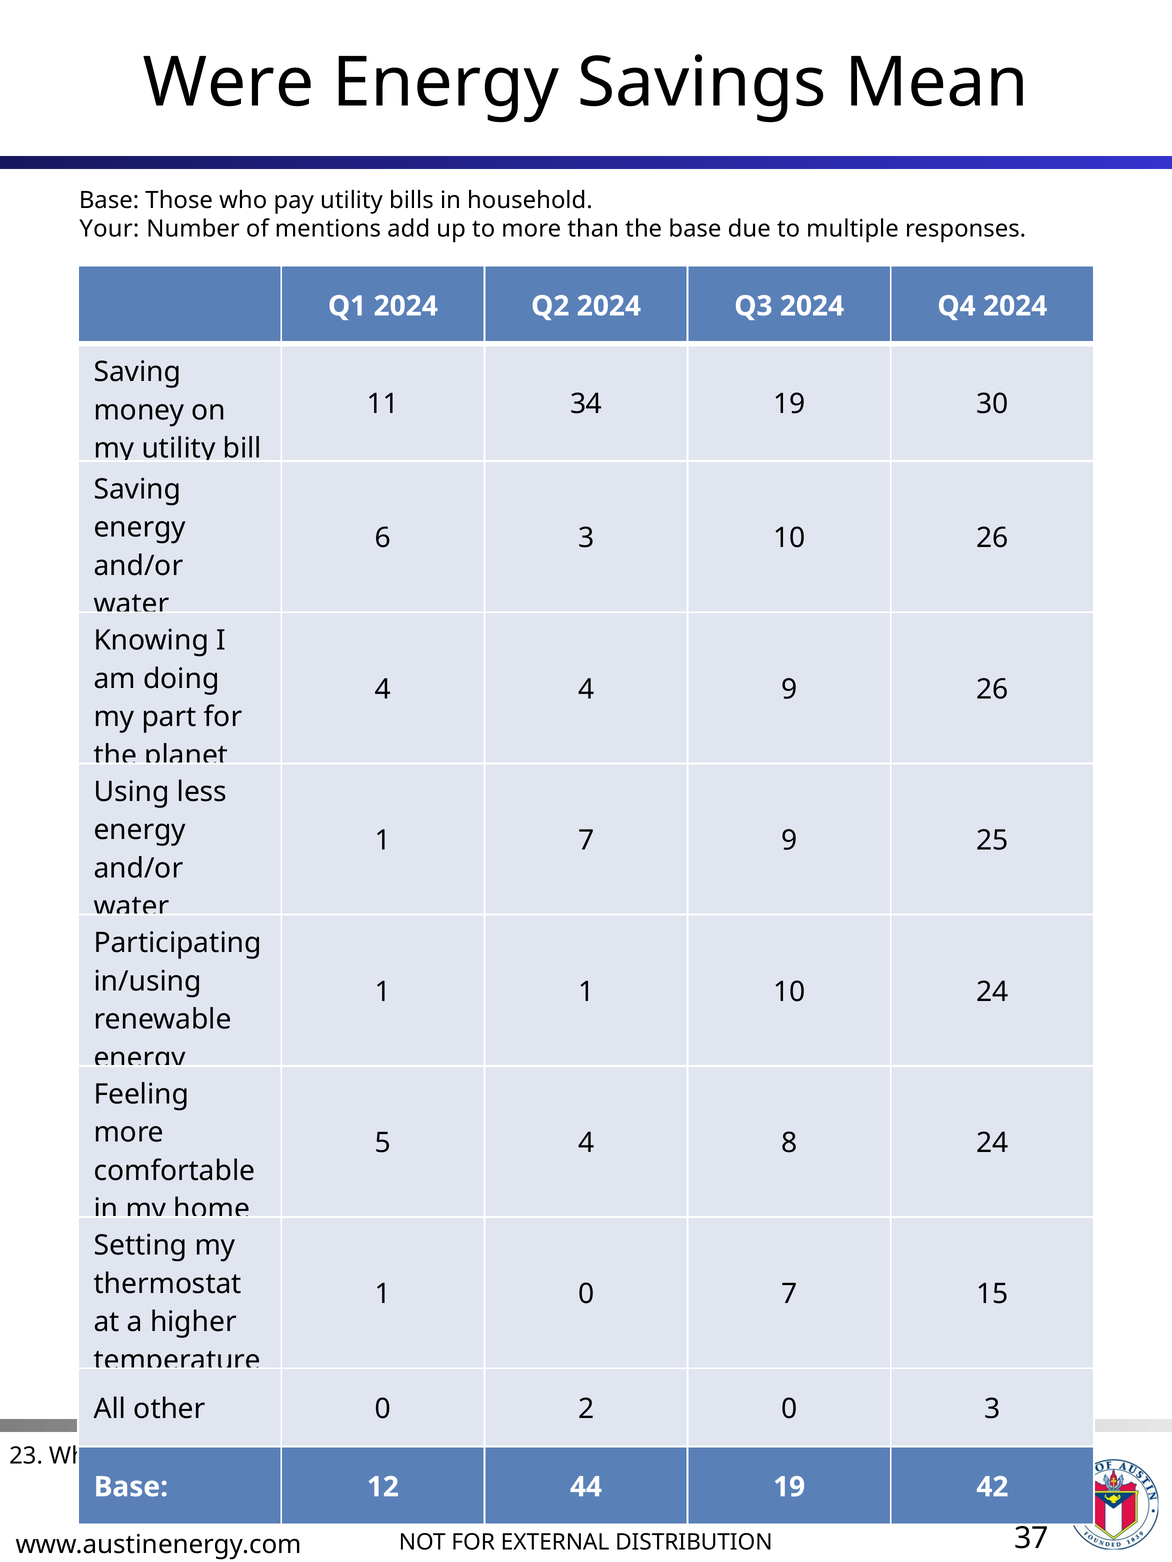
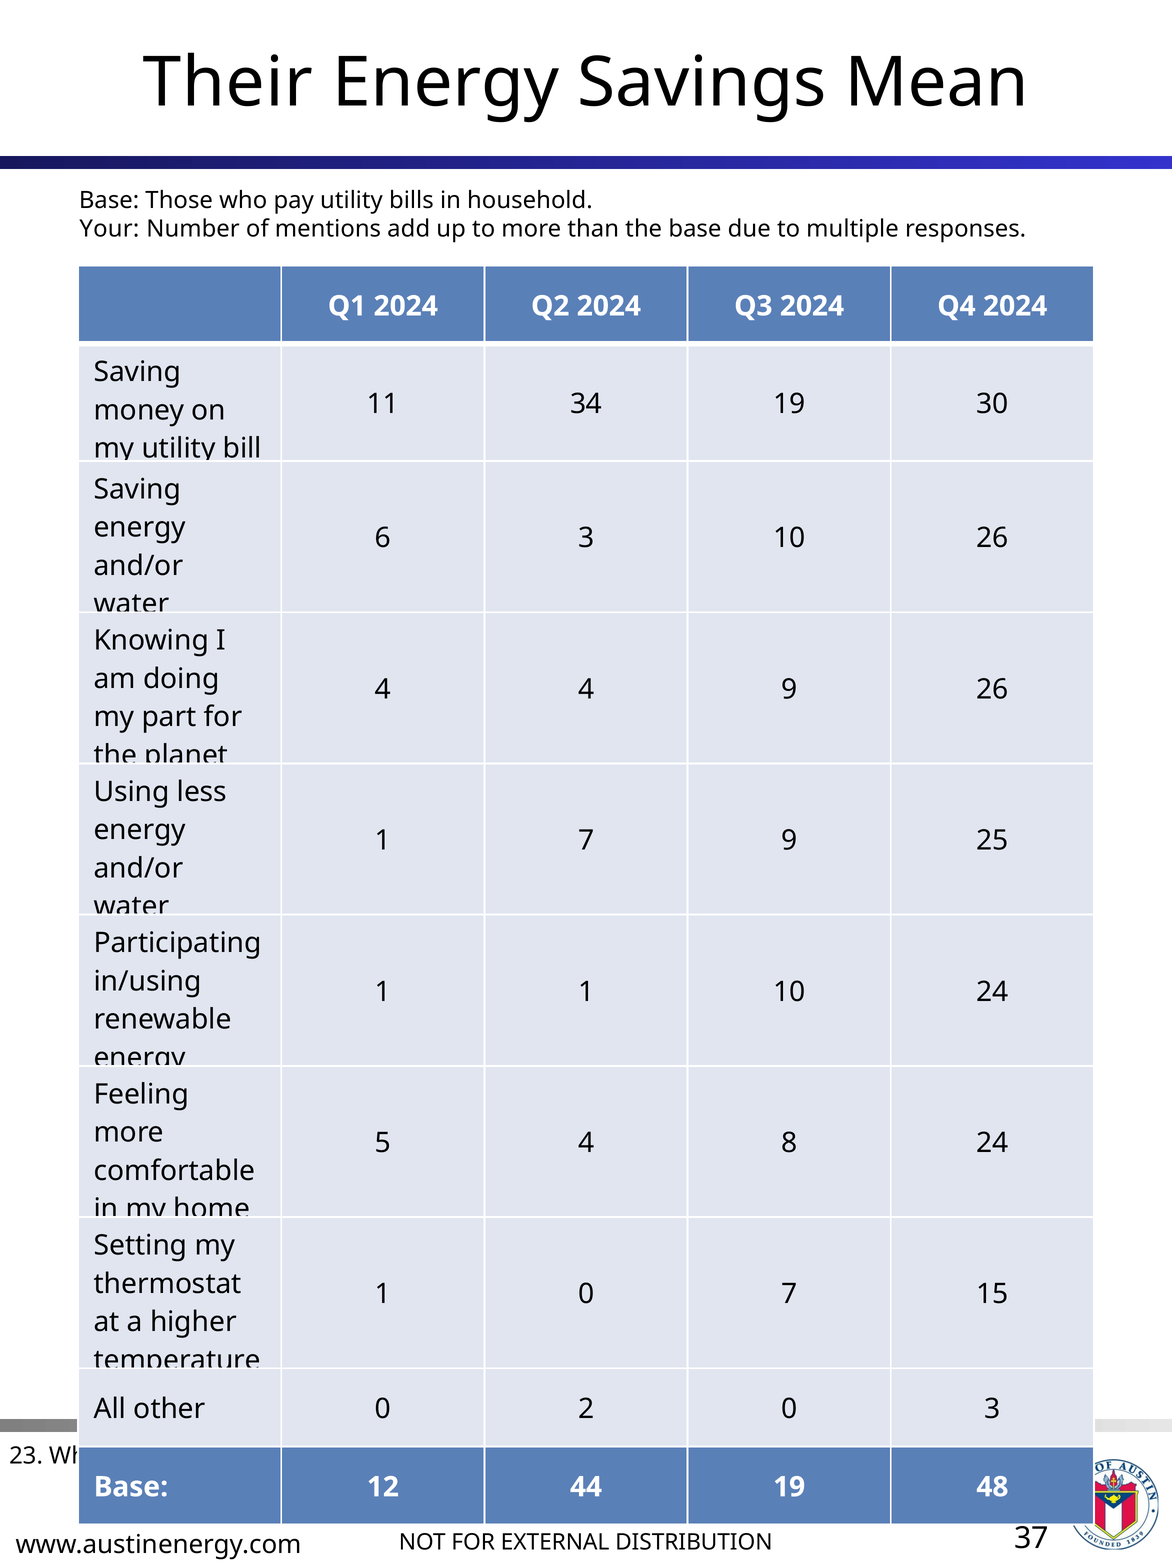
Were: Were -> Their
42: 42 -> 48
